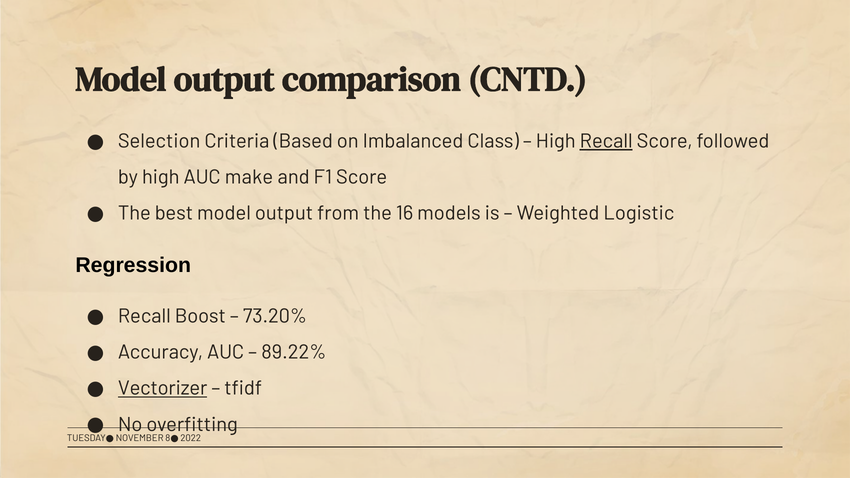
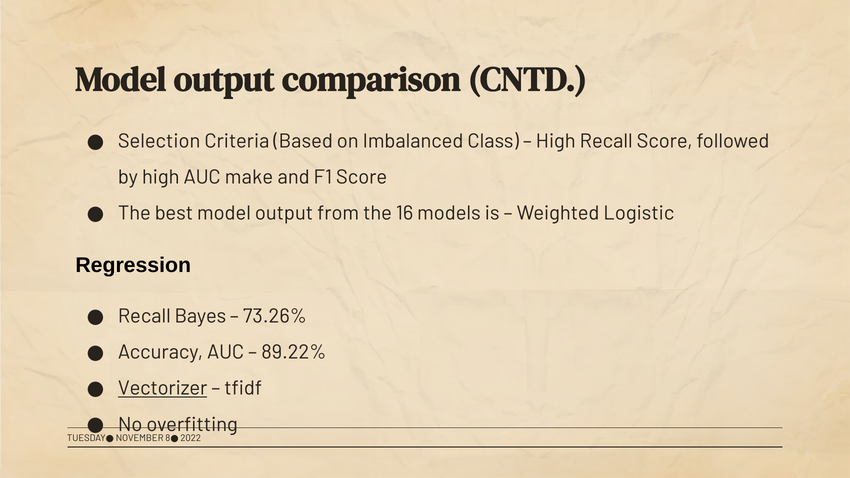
Recall at (606, 141) underline: present -> none
Boost: Boost -> Bayes
73.20%: 73.20% -> 73.26%
